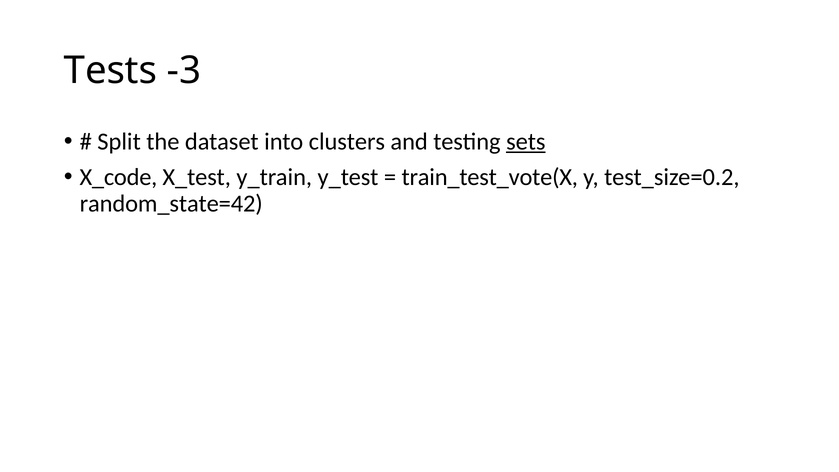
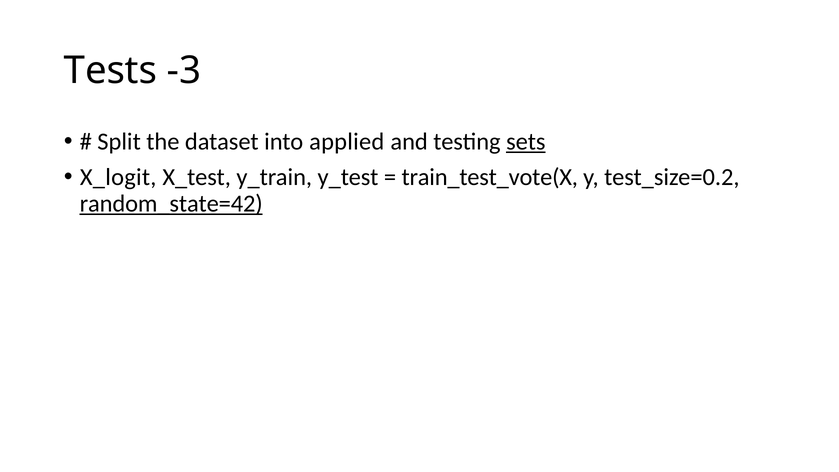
clusters: clusters -> applied
X_code: X_code -> X_logit
random_state=42 underline: none -> present
